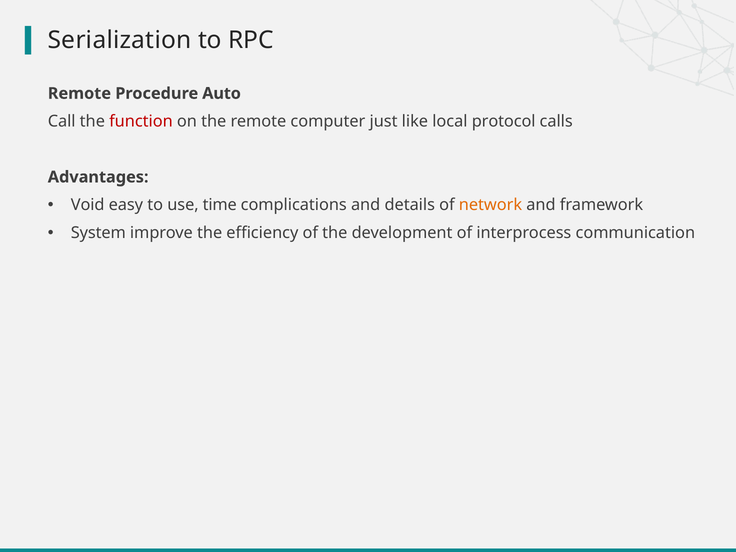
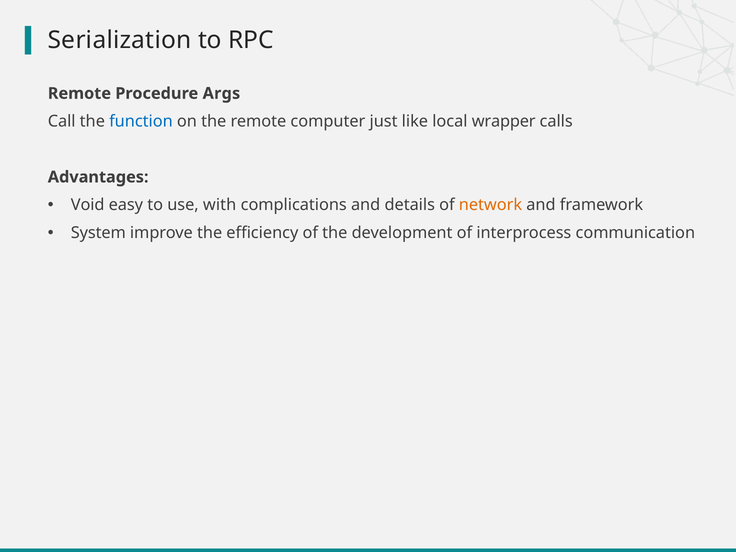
Auto: Auto -> Args
function colour: red -> blue
protocol: protocol -> wrapper
time: time -> with
